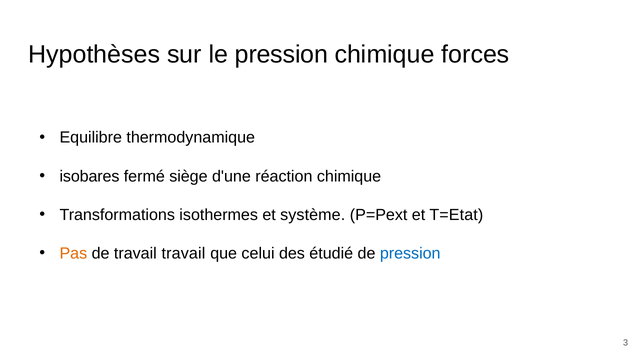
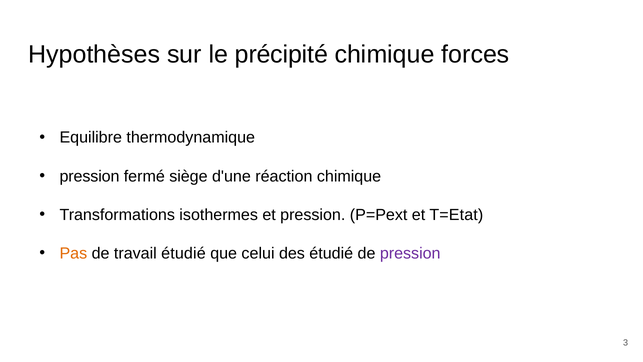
le pression: pression -> précipité
isobares at (89, 176): isobares -> pression
et système: système -> pression
travail travail: travail -> étudié
pression at (410, 253) colour: blue -> purple
